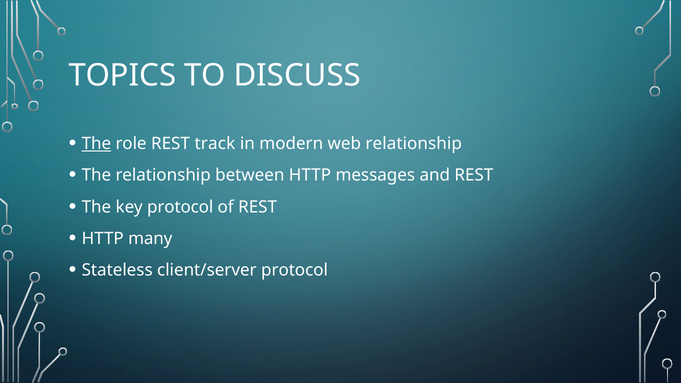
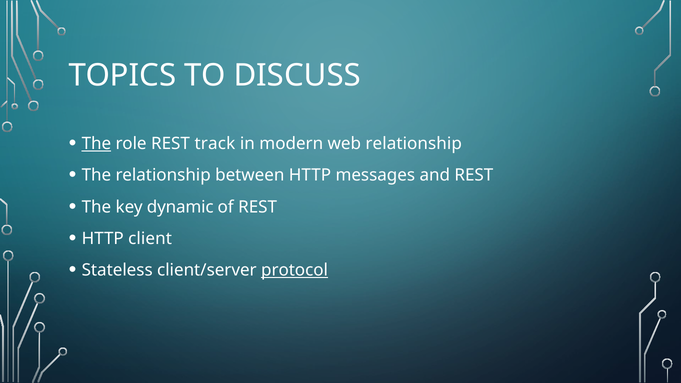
key protocol: protocol -> dynamic
many: many -> client
protocol at (294, 270) underline: none -> present
